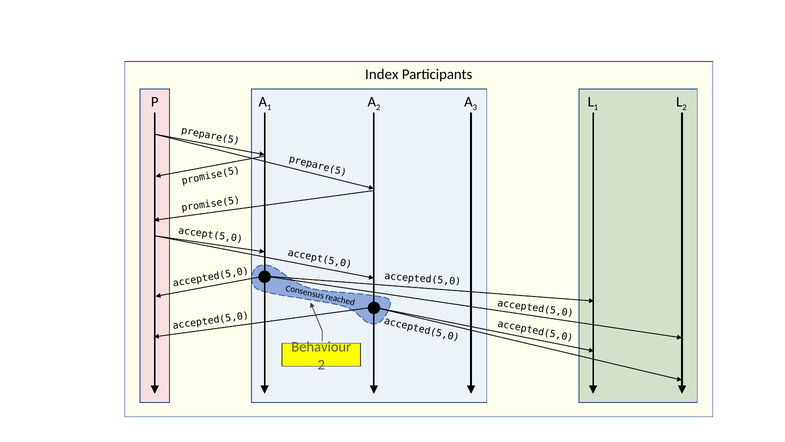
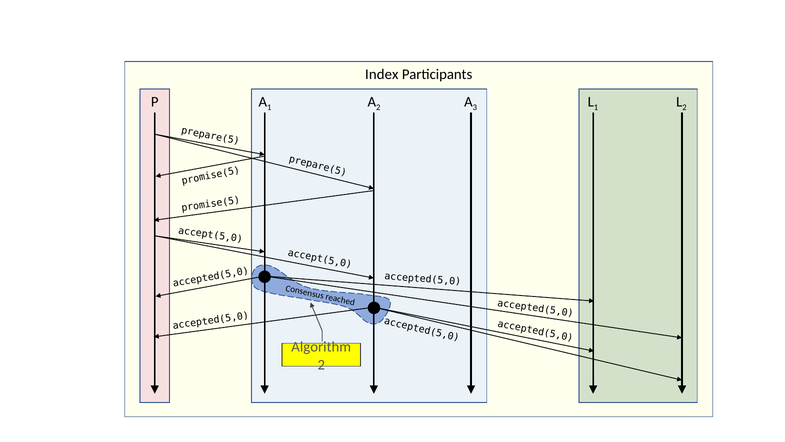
Behaviour: Behaviour -> Algorithm
